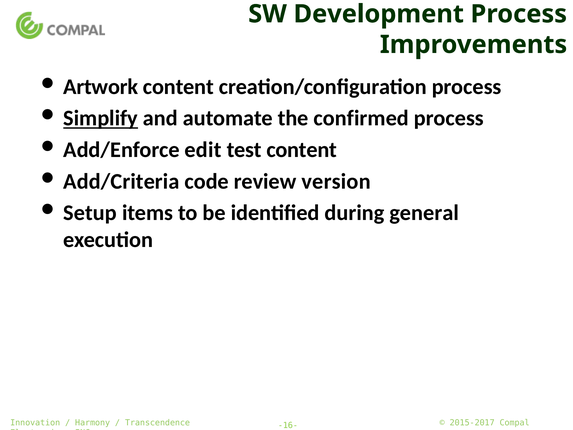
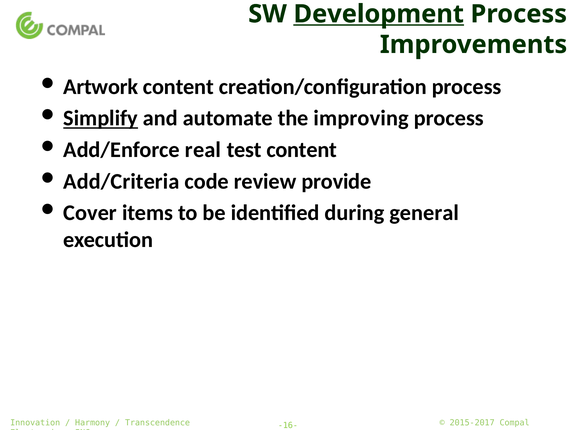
Development underline: none -> present
confirmed: confirmed -> improving
edit: edit -> real
version: version -> provide
Setup: Setup -> Cover
